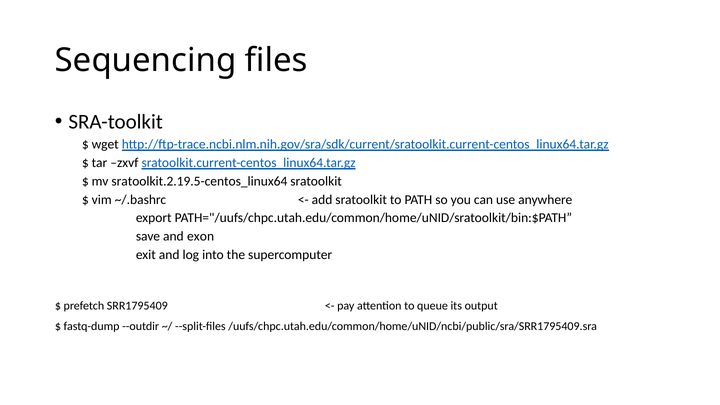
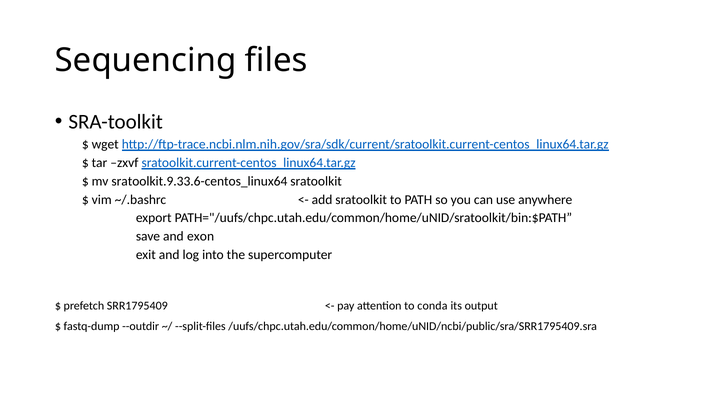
sratoolkit.2.19.5-centos_linux64: sratoolkit.2.19.5-centos_linux64 -> sratoolkit.9.33.6-centos_linux64
queue: queue -> conda
